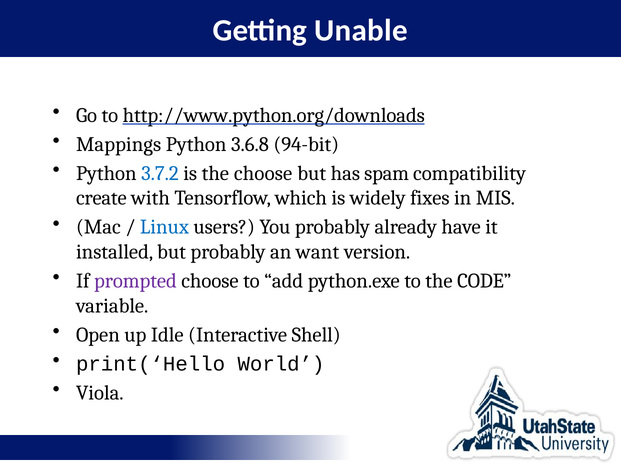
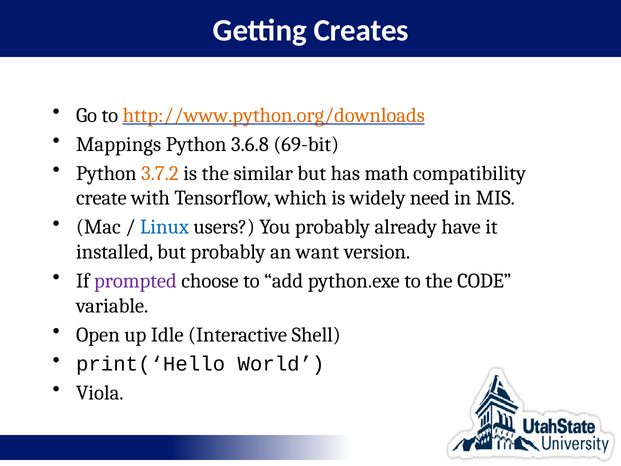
Unable: Unable -> Creates
http://www.python.org/downloads colour: black -> orange
94-bit: 94-bit -> 69-bit
3.7.2 colour: blue -> orange
the choose: choose -> similar
spam: spam -> math
fixes: fixes -> need
